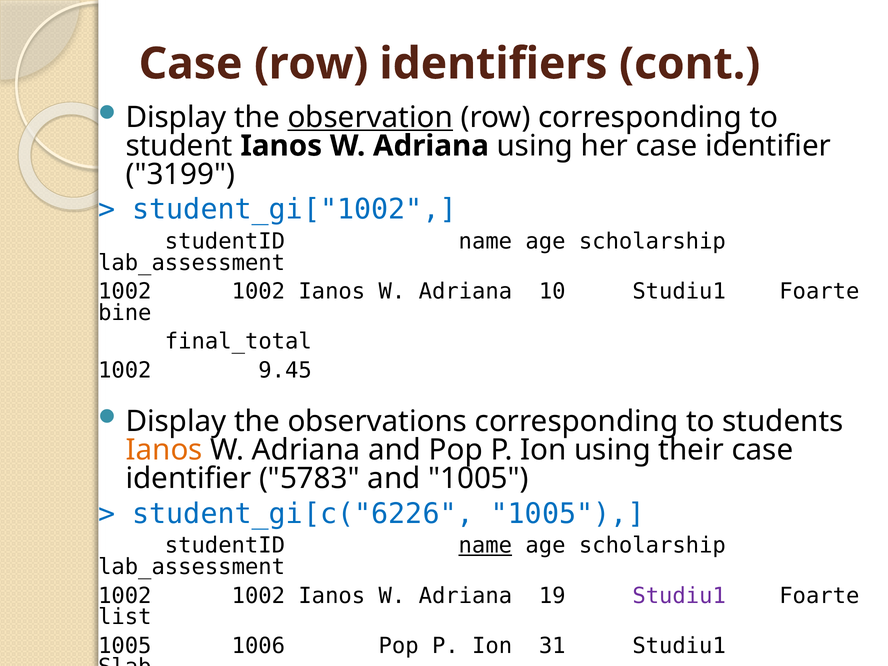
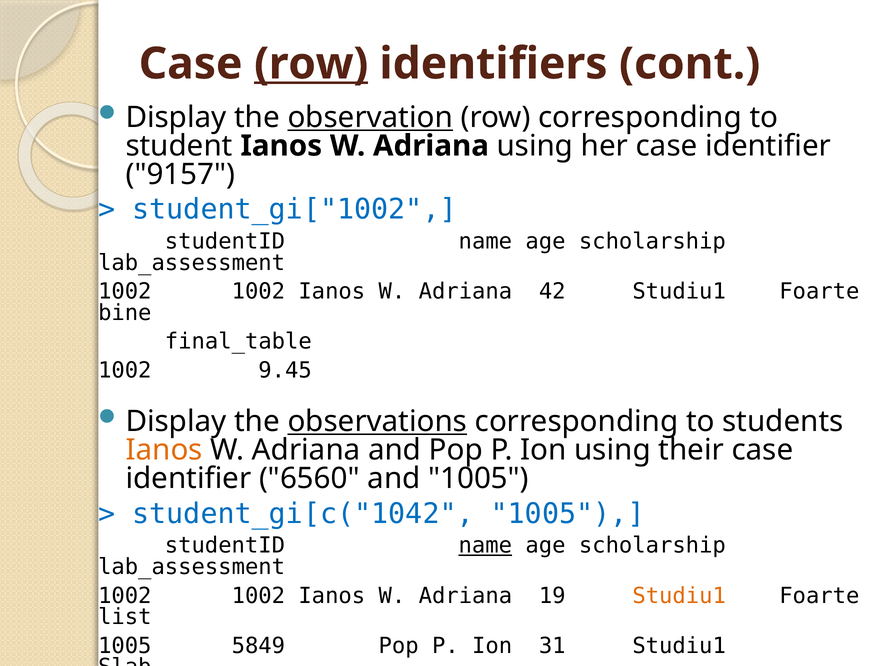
row at (311, 64) underline: none -> present
3199: 3199 -> 9157
10: 10 -> 42
final_total: final_total -> final_table
observations underline: none -> present
5783: 5783 -> 6560
student_gi[c("6226: student_gi[c("6226 -> student_gi[c("1042
Studiu1 at (679, 596) colour: purple -> orange
1006: 1006 -> 5849
